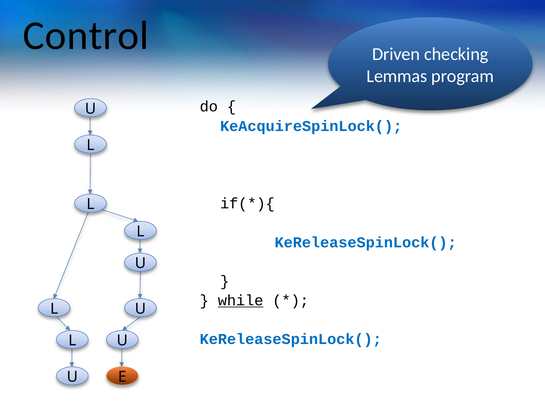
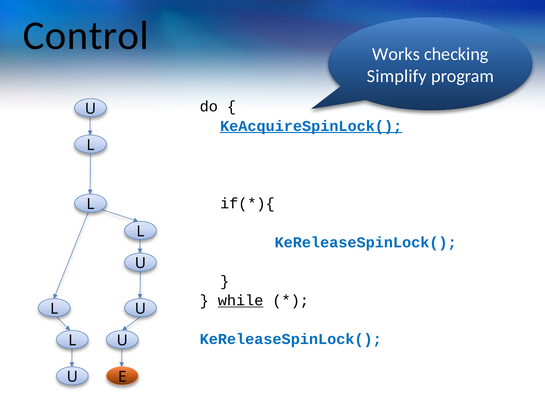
Driven: Driven -> Works
Lemmas: Lemmas -> Simplify
KeAcquireSpinLock( underline: none -> present
